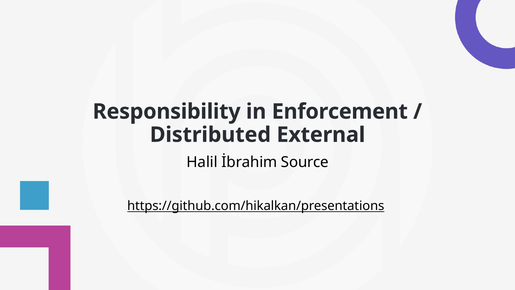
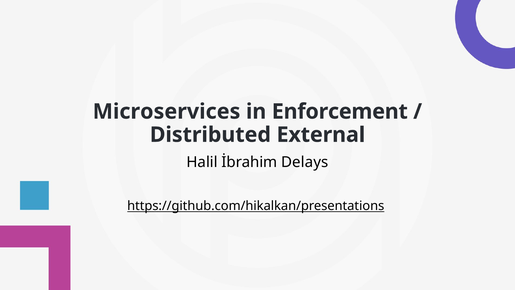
Responsibility: Responsibility -> Microservices
Source: Source -> Delays
